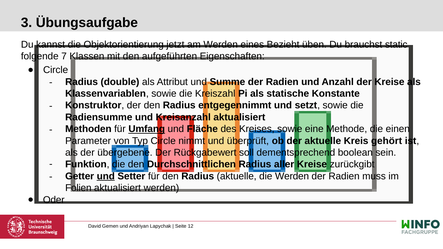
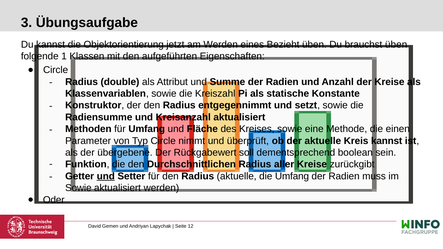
brauchst static: static -> üben
7: 7 -> 1
Umfang at (147, 129) underline: present -> none
Kreis gehört: gehört -> kannst
die Werden: Werden -> Umfang
Folien at (78, 188): Folien -> Sowie
